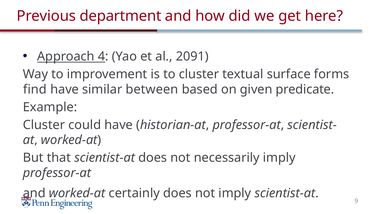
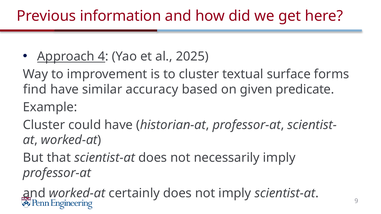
department: department -> information
2091: 2091 -> 2025
between: between -> accuracy
